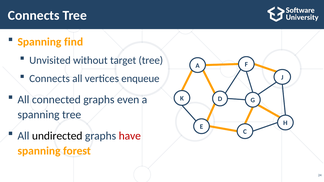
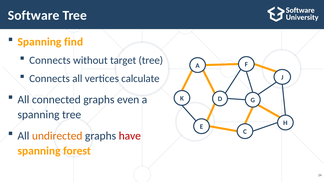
Connects at (34, 15): Connects -> Software
Unvisited at (50, 60): Unvisited -> Connects
enqueue: enqueue -> calculate
undirected colour: black -> orange
